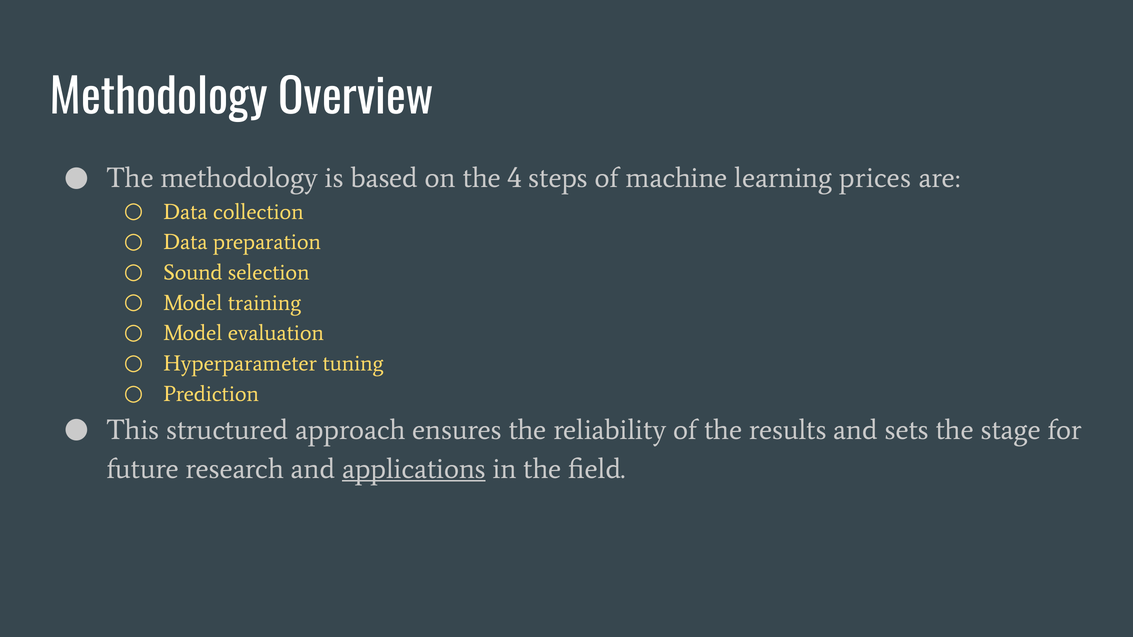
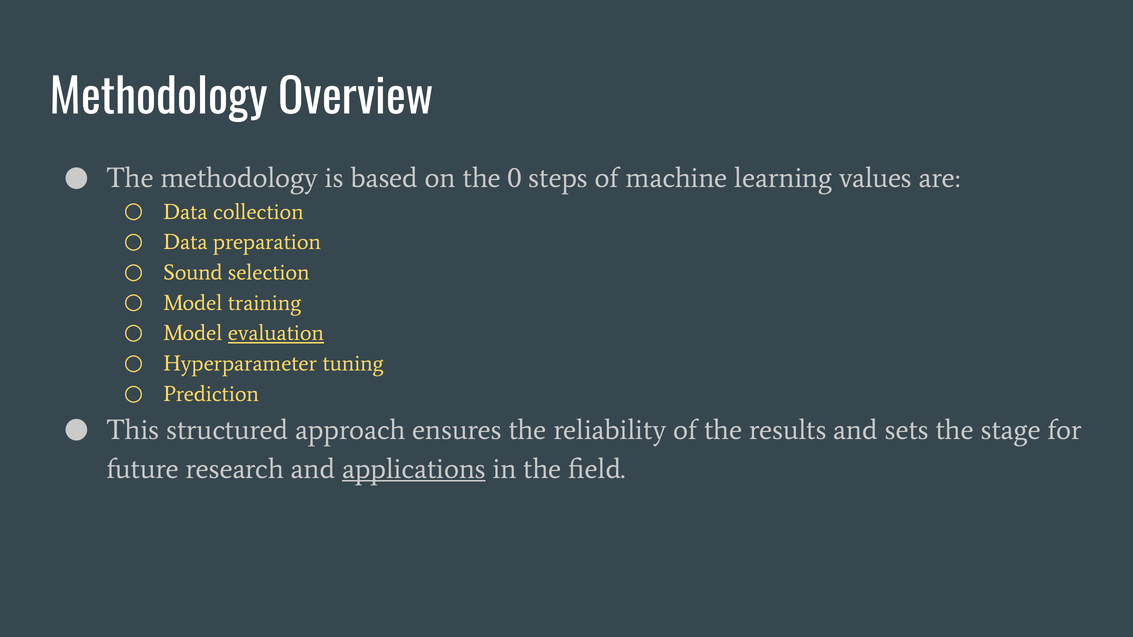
4: 4 -> 0
prices: prices -> values
evaluation underline: none -> present
